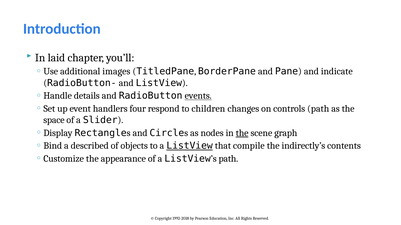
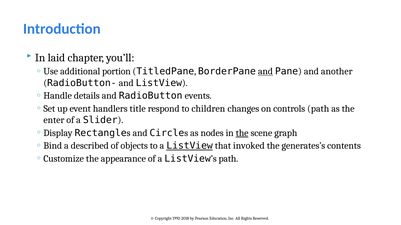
images: images -> portion
and at (265, 72) underline: none -> present
indicate: indicate -> another
events underline: present -> none
four: four -> title
space: space -> enter
compile: compile -> invoked
indirectly’s: indirectly’s -> generates’s
